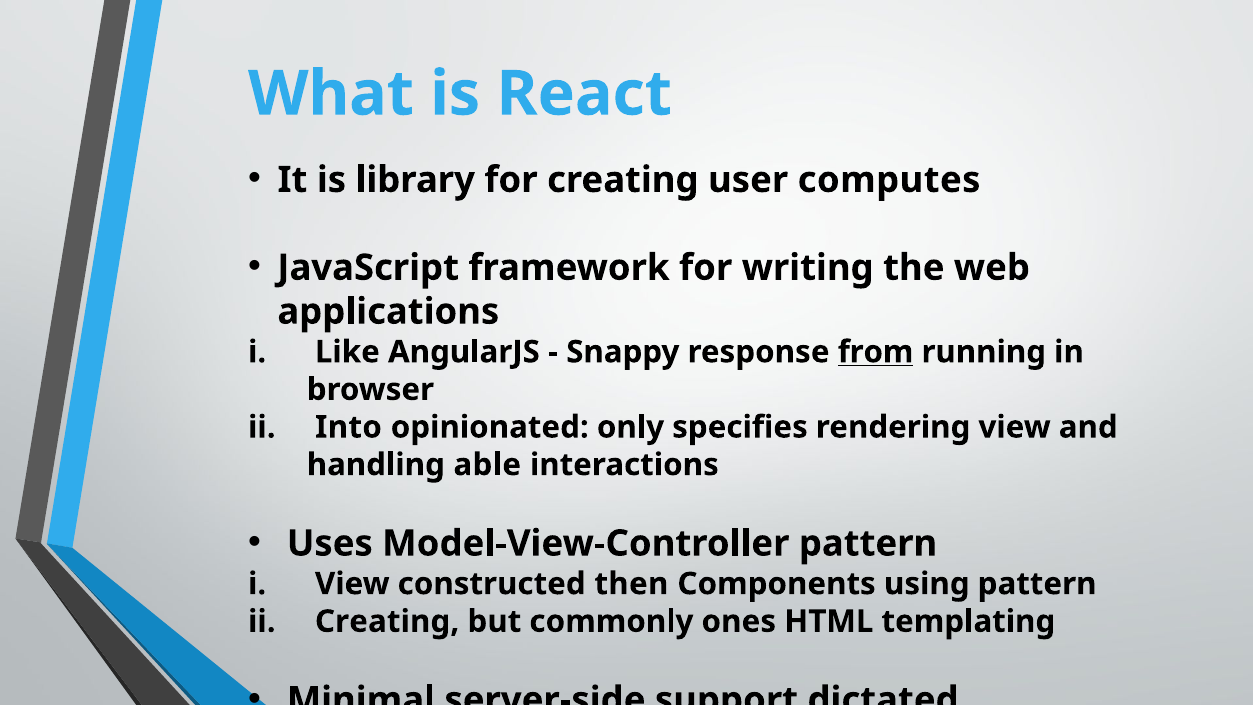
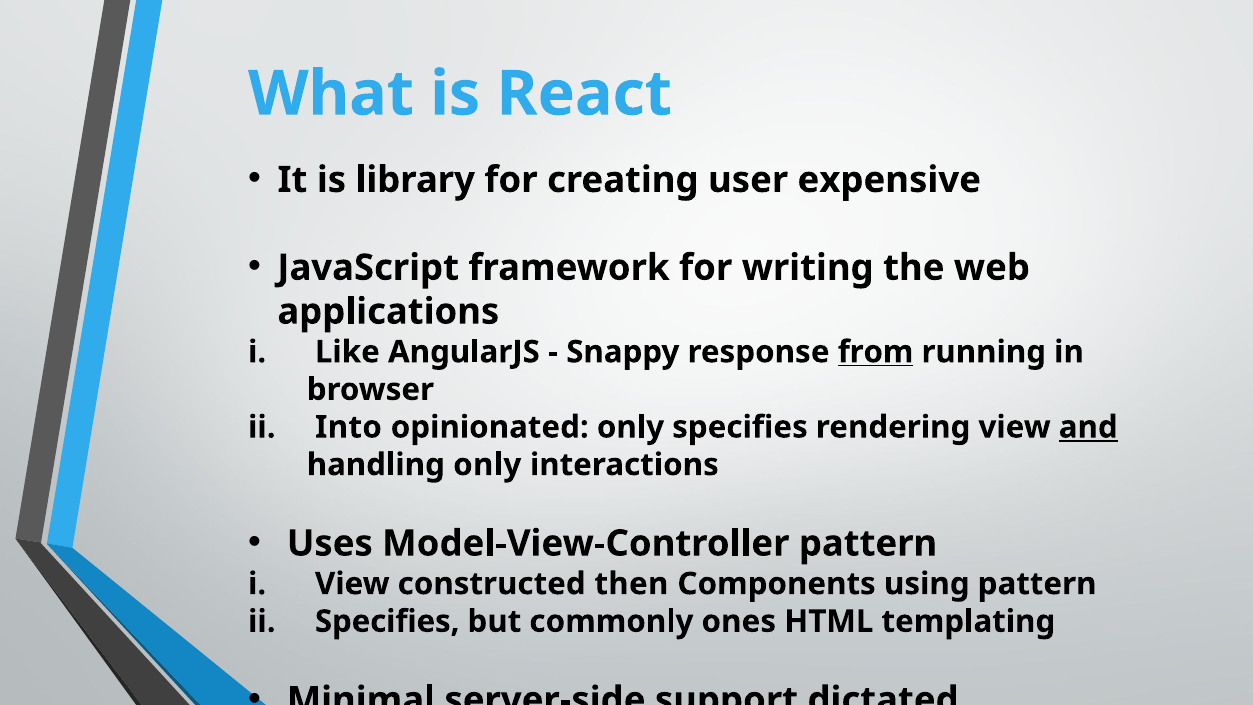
computes: computes -> expensive
and underline: none -> present
handling able: able -> only
Creating at (387, 621): Creating -> Specifies
